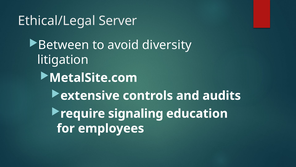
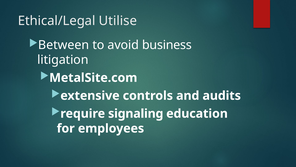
Server: Server -> Utilise
diversity: diversity -> business
